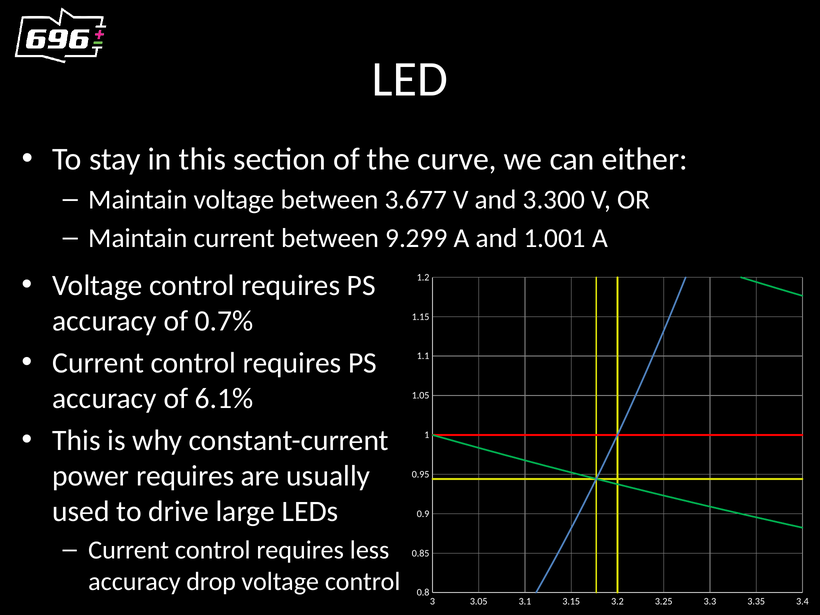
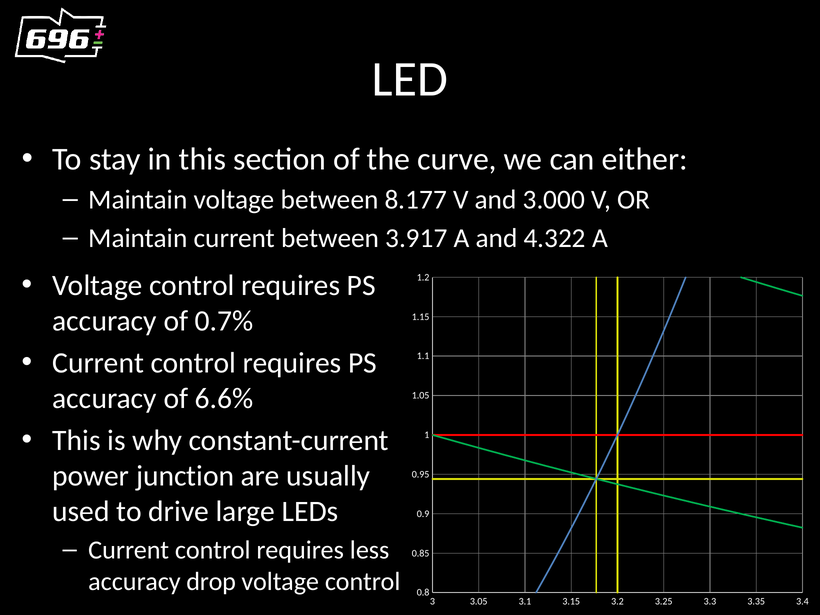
3.677: 3.677 -> 8.177
3.300: 3.300 -> 3.000
9.299: 9.299 -> 3.917
1.001: 1.001 -> 4.322
6.1%: 6.1% -> 6.6%
power requires: requires -> junction
